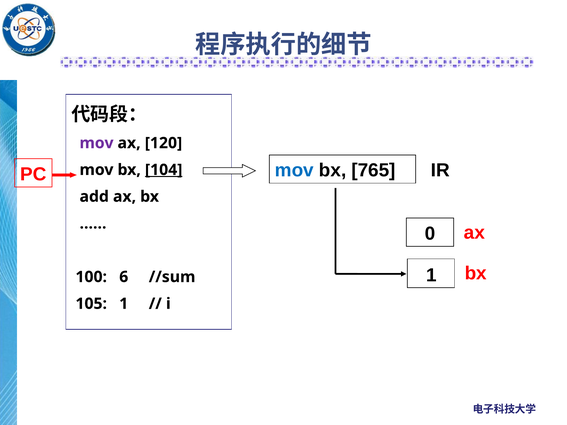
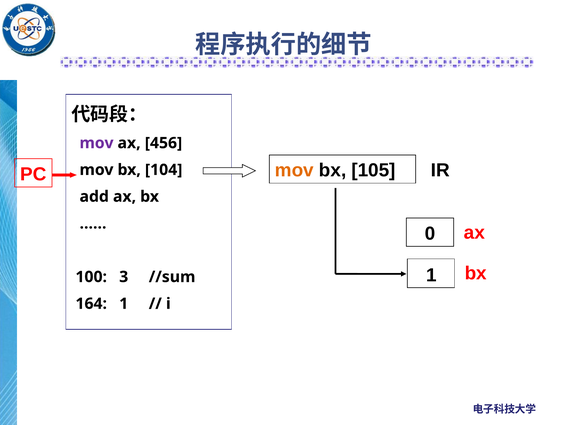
120: 120 -> 456
mov at (294, 170) colour: blue -> orange
765: 765 -> 105
104 underline: present -> none
6: 6 -> 3
105: 105 -> 164
